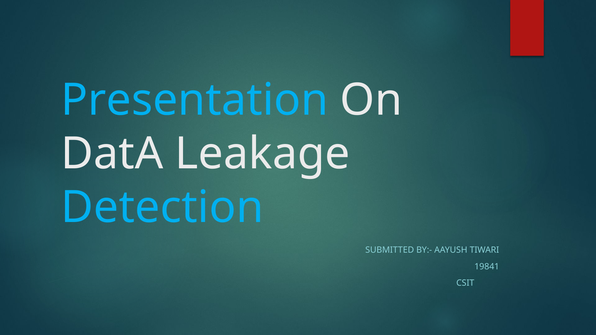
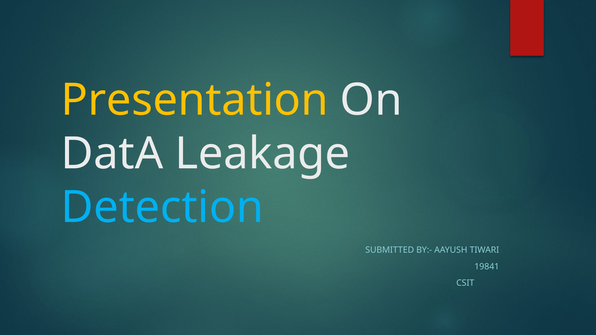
Presentation colour: light blue -> yellow
